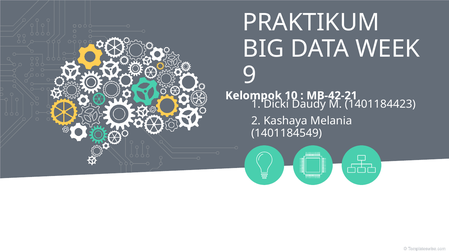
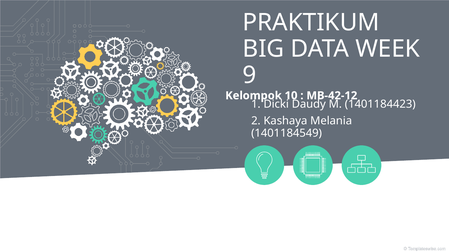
MB-42-21: MB-42-21 -> MB-42-12
